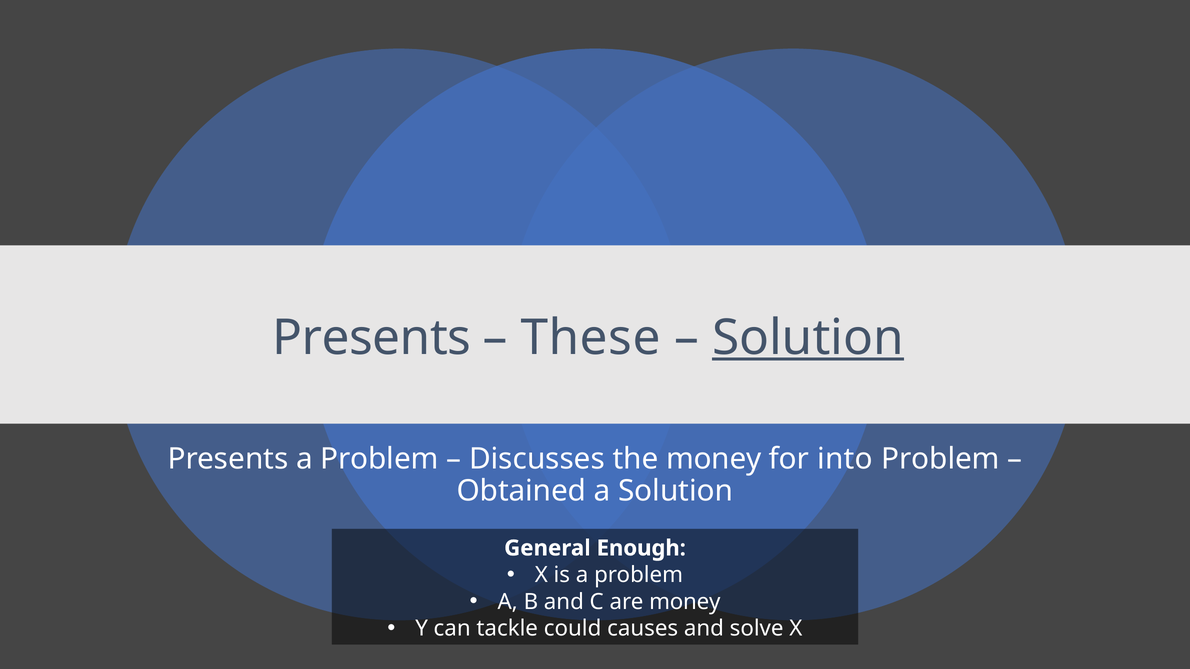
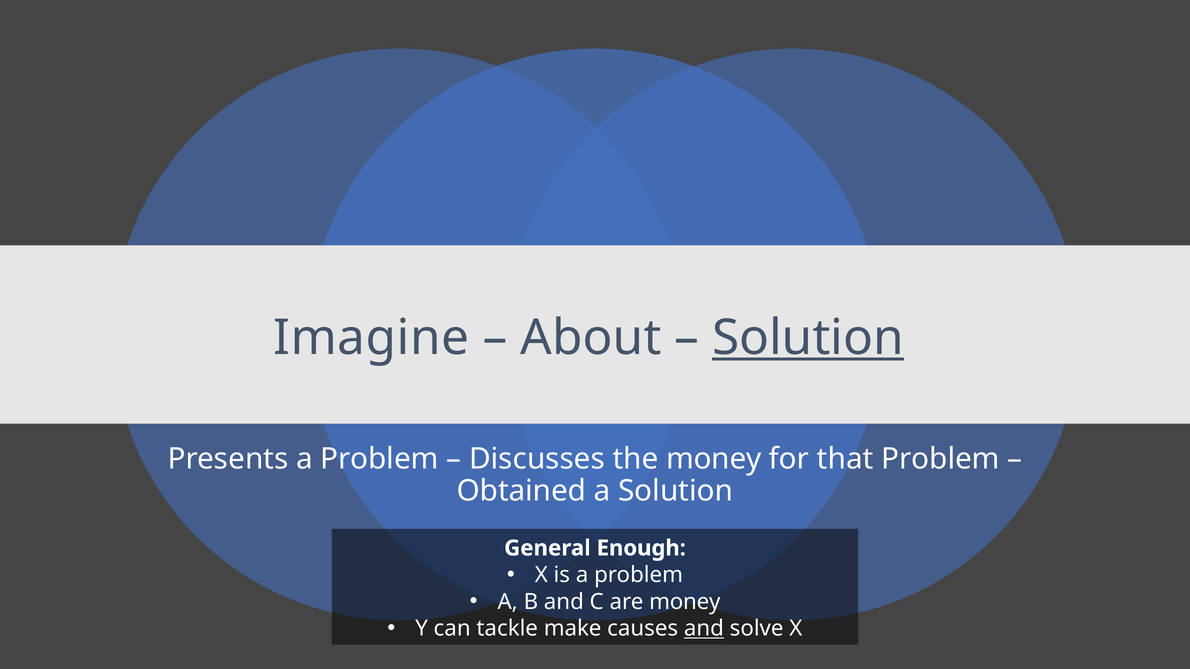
Presents at (372, 338): Presents -> Imagine
These: These -> About
into: into -> that
could: could -> make
and at (704, 629) underline: none -> present
